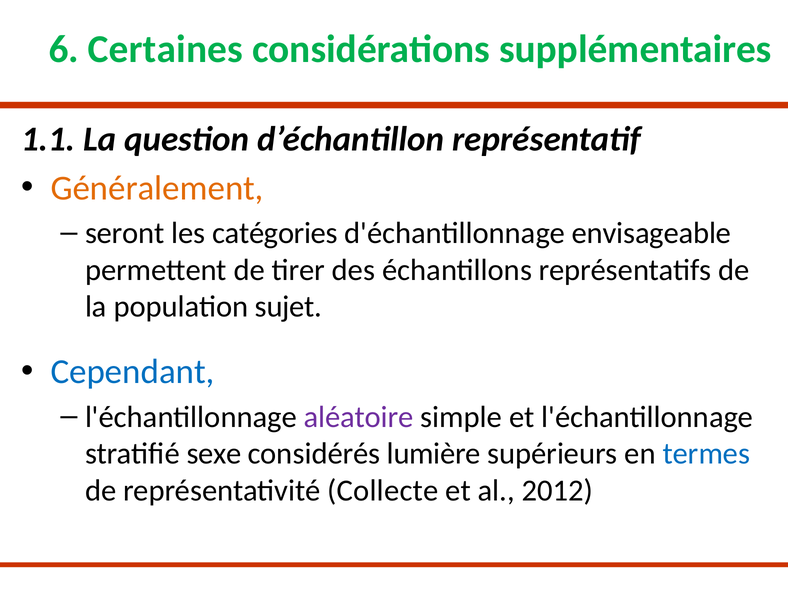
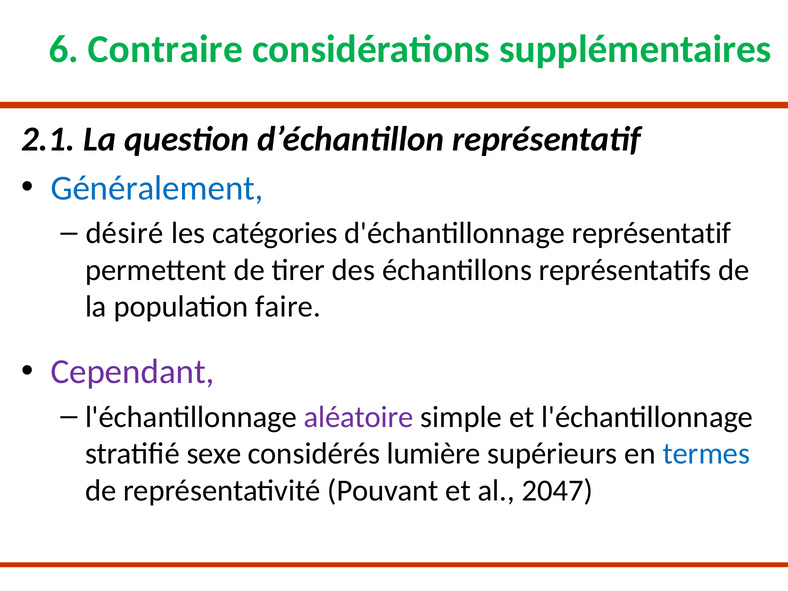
Certaines: Certaines -> Contraire
1.1: 1.1 -> 2.1
Généralement colour: orange -> blue
seront: seront -> désiré
d'échantillonnage envisageable: envisageable -> représentatif
sujet: sujet -> faire
Cependant colour: blue -> purple
Collecte: Collecte -> Pouvant
2012: 2012 -> 2047
